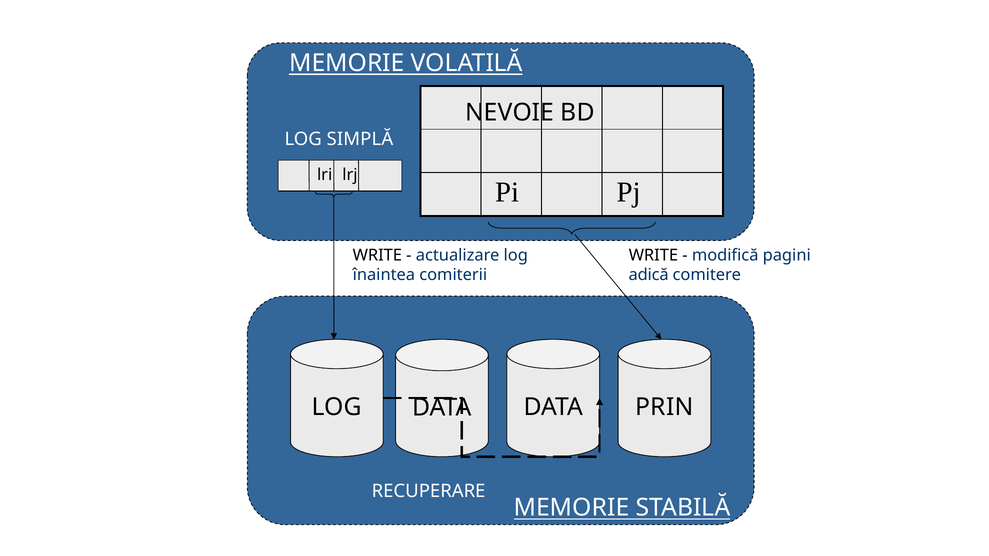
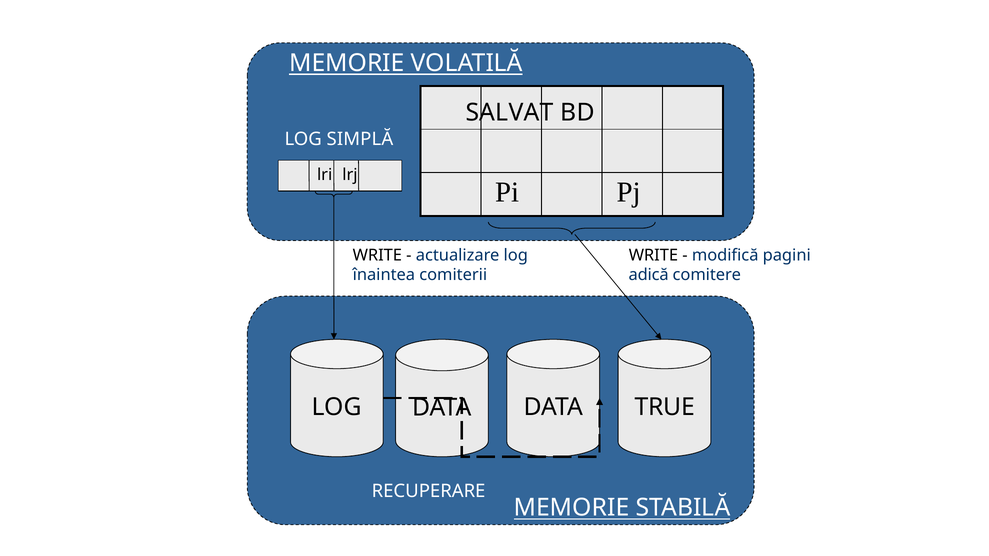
NEVOIE: NEVOIE -> SALVAT
PRIN: PRIN -> TRUE
